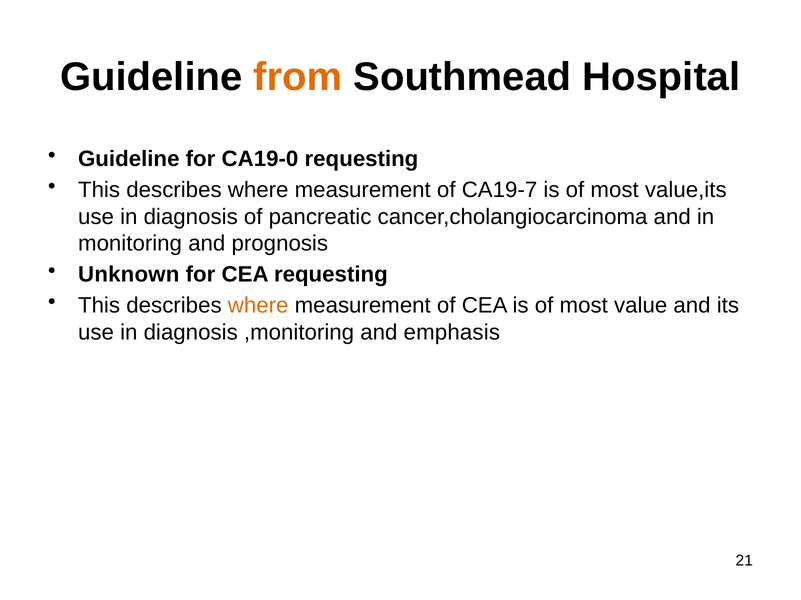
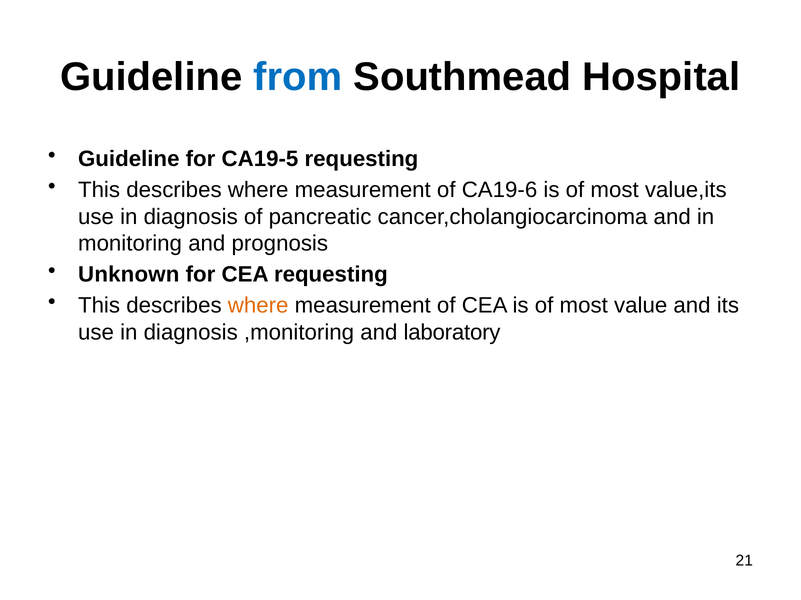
from colour: orange -> blue
CA19-0: CA19-0 -> CA19-5
CA19-7: CA19-7 -> CA19-6
emphasis: emphasis -> laboratory
